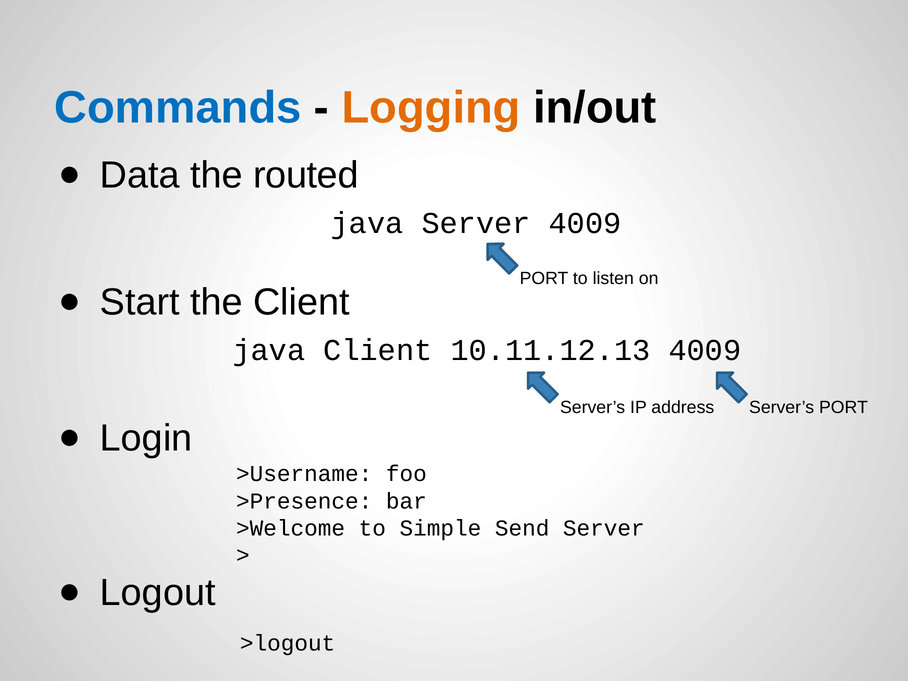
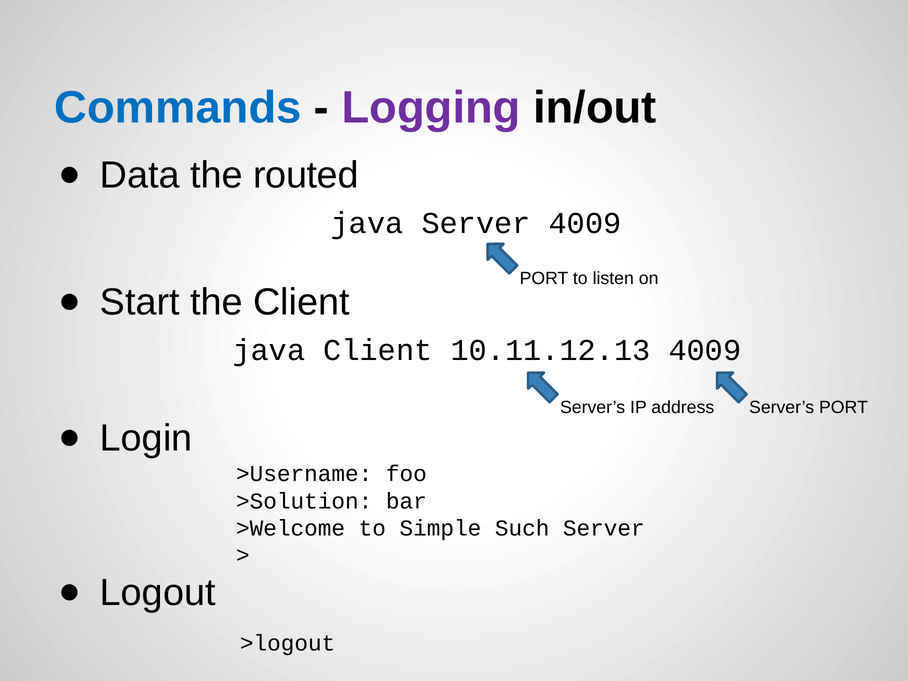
Logging colour: orange -> purple
>Presence: >Presence -> >Solution
Send: Send -> Such
